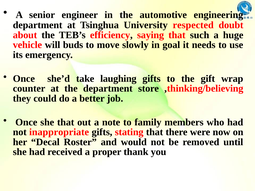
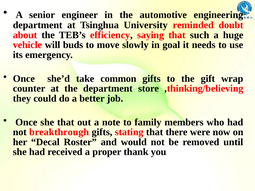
respected: respected -> reminded
laughing: laughing -> common
inappropriate: inappropriate -> breakthrough
